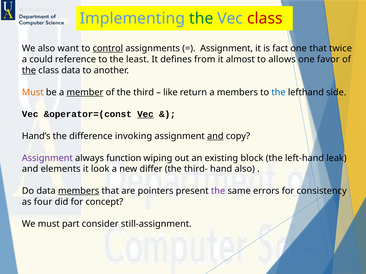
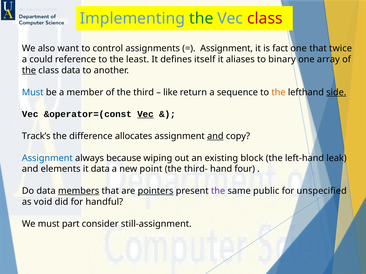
control underline: present -> none
from: from -> itself
almost: almost -> aliases
allows: allows -> binary
favor: favor -> array
Must at (33, 92) colour: orange -> blue
member underline: present -> none
a members: members -> sequence
the at (279, 92) colour: blue -> orange
side underline: none -> present
Hand’s: Hand’s -> Track’s
invoking: invoking -> allocates
Assignment at (47, 158) colour: purple -> blue
function: function -> because
it look: look -> data
differ: differ -> point
hand also: also -> four
pointers underline: none -> present
errors: errors -> public
consistency: consistency -> unspecified
four: four -> void
concept: concept -> handful
